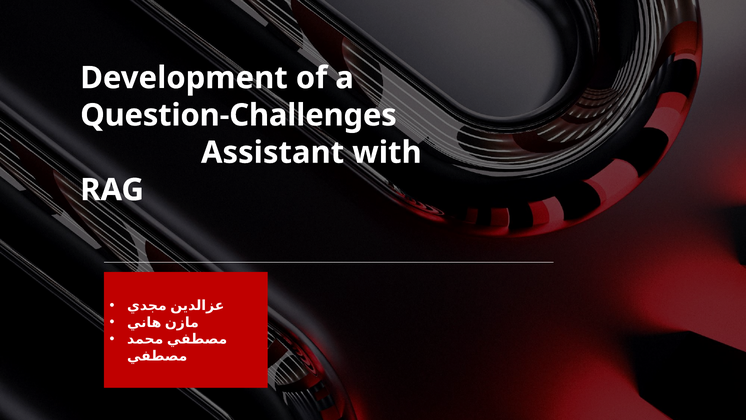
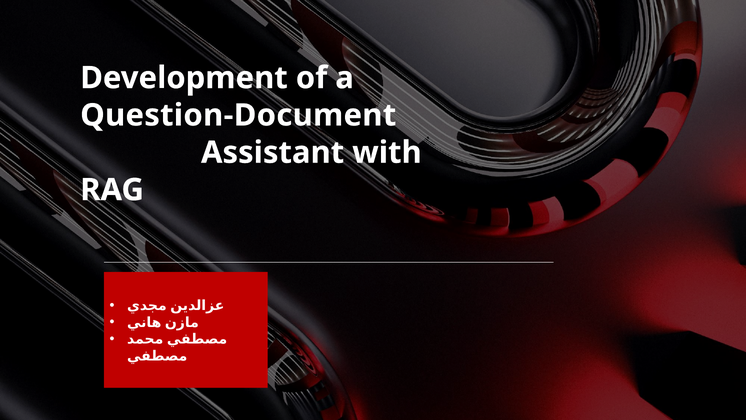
Question-Challenges: Question-Challenges -> Question-Document
